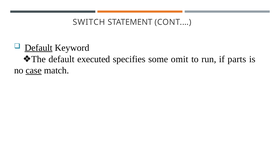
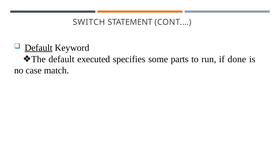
omit: omit -> parts
parts: parts -> done
case underline: present -> none
